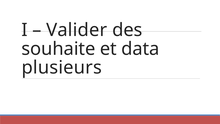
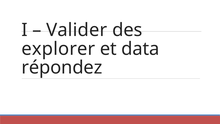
souhaite: souhaite -> explorer
plusieurs: plusieurs -> répondez
